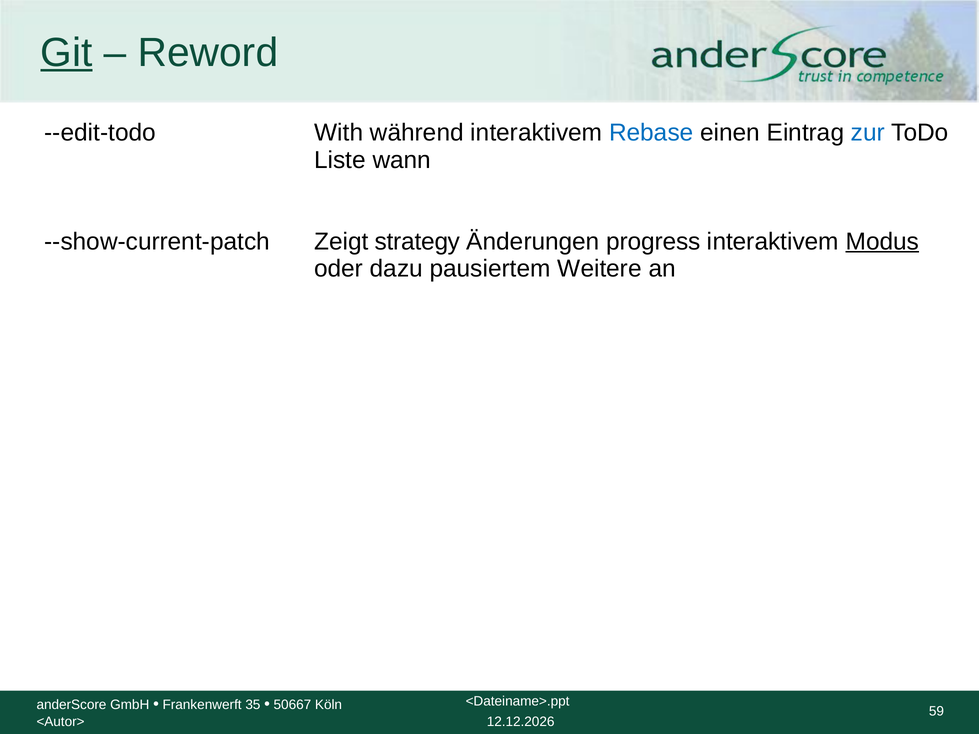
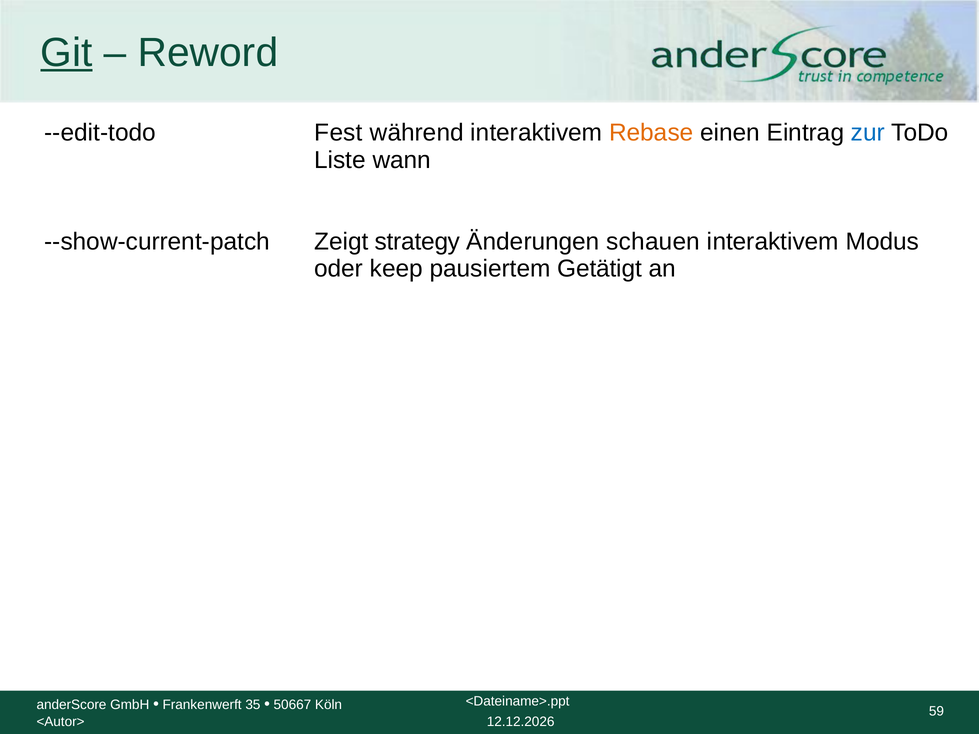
With: With -> Fest
Rebase colour: blue -> orange
progress: progress -> schauen
Modus underline: present -> none
dazu: dazu -> keep
Weitere: Weitere -> Getätigt
